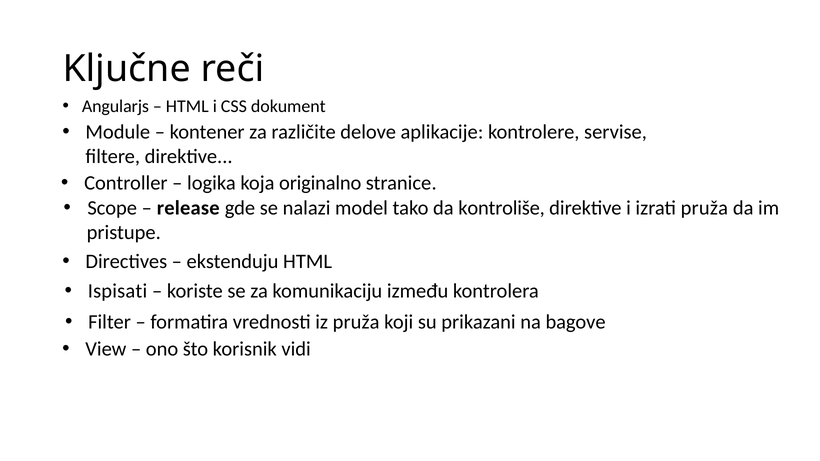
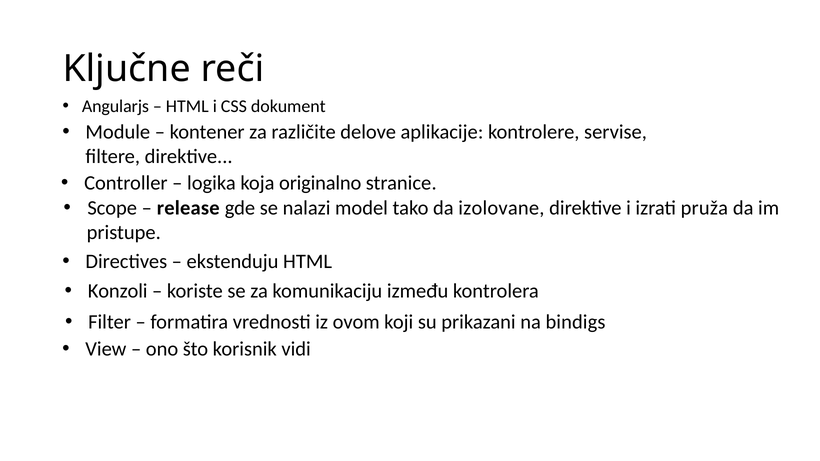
kontroliše: kontroliše -> izolovane
Ispisati: Ispisati -> Konzoli
iz pruža: pruža -> ovom
bagove: bagove -> bindigs
